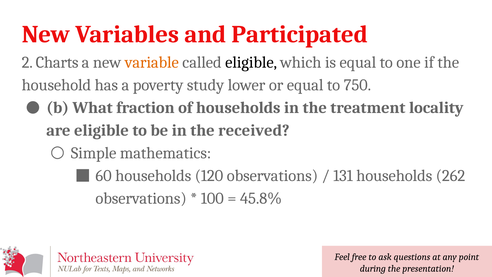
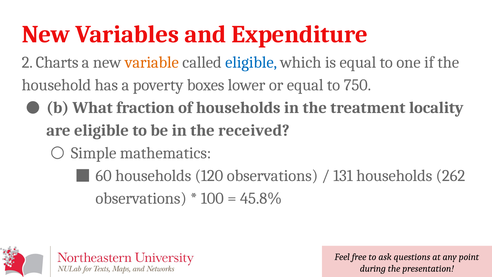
Participated: Participated -> Expenditure
eligible at (251, 62) colour: black -> blue
study: study -> boxes
